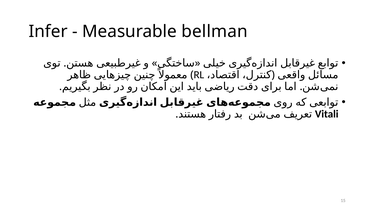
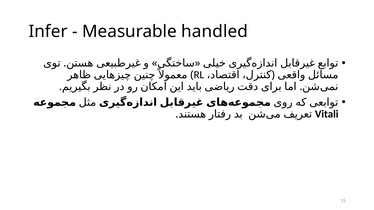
bellman: bellman -> handled
